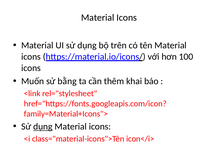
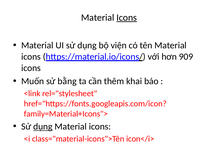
Icons at (127, 18) underline: none -> present
trên: trên -> viện
100: 100 -> 909
